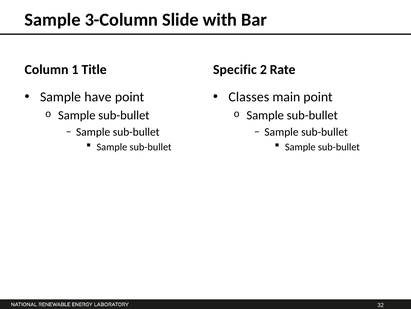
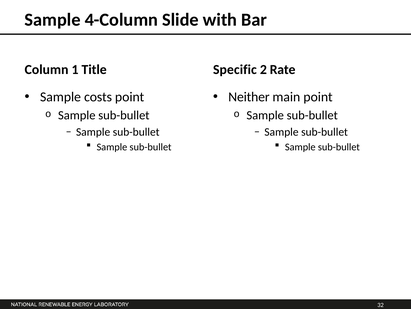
3-Column: 3-Column -> 4-Column
have: have -> costs
Classes: Classes -> Neither
